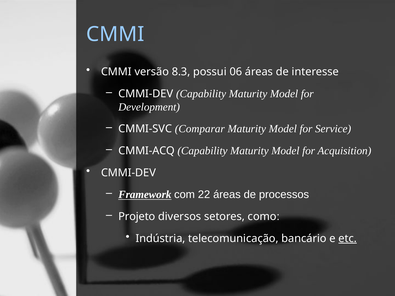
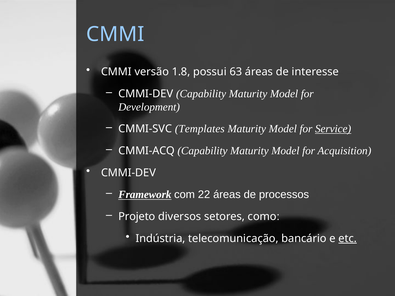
8.3: 8.3 -> 1.8
06: 06 -> 63
Comparar: Comparar -> Templates
Service underline: none -> present
